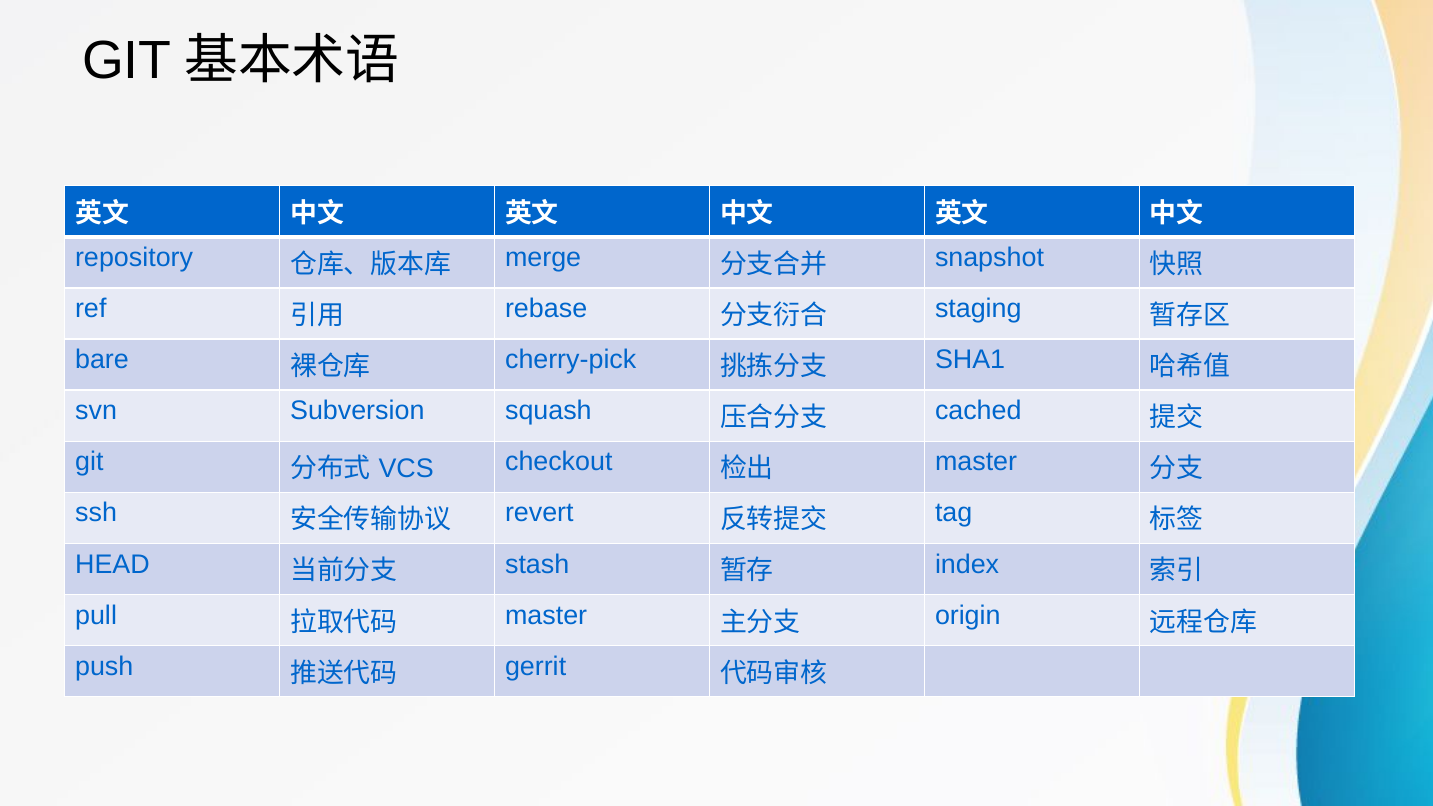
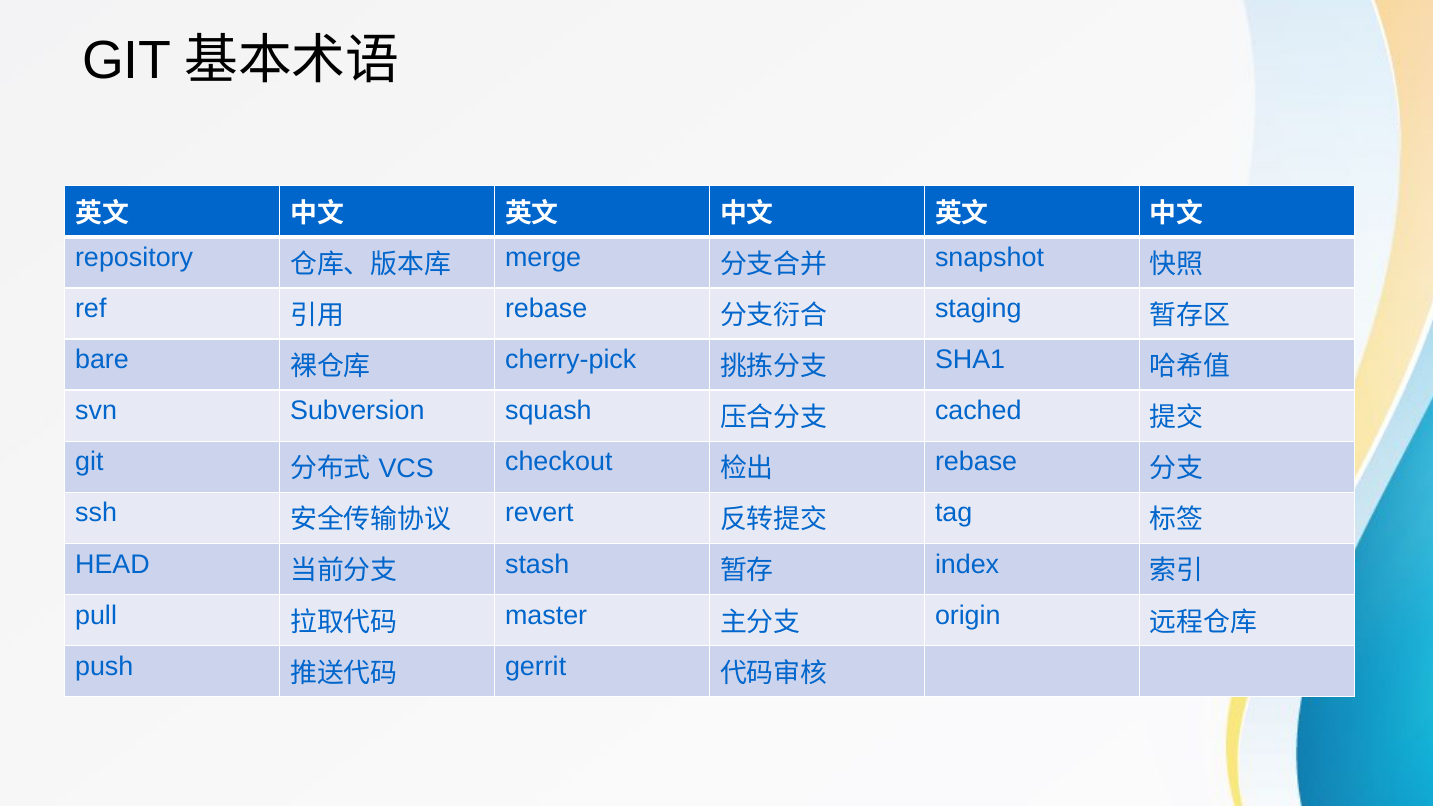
master at (976, 462): master -> rebase
